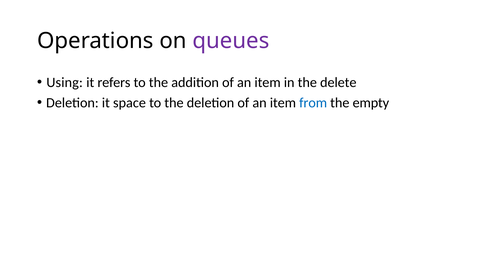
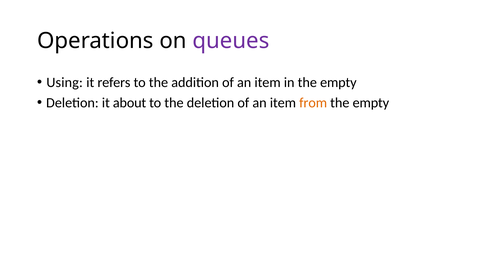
in the delete: delete -> empty
space: space -> about
from colour: blue -> orange
